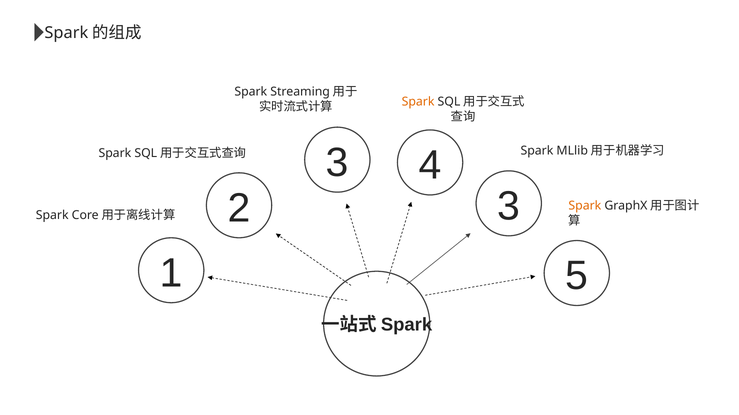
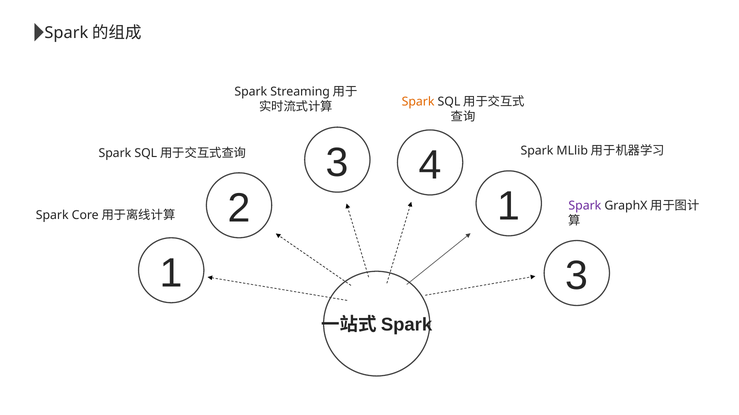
2 3: 3 -> 1
Spark at (585, 206) colour: orange -> purple
1 5: 5 -> 3
